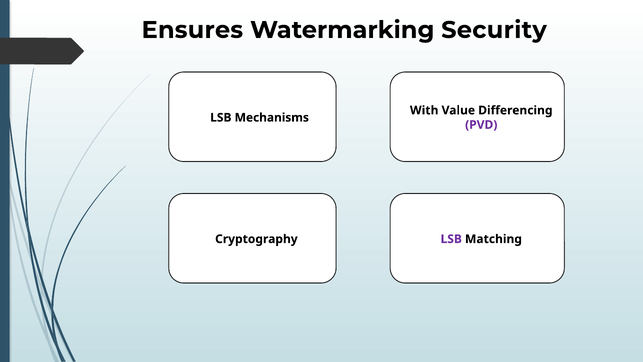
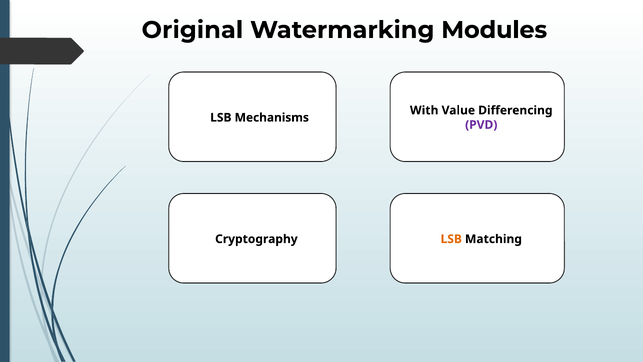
Ensures: Ensures -> Original
Security: Security -> Modules
LSB at (451, 239) colour: purple -> orange
